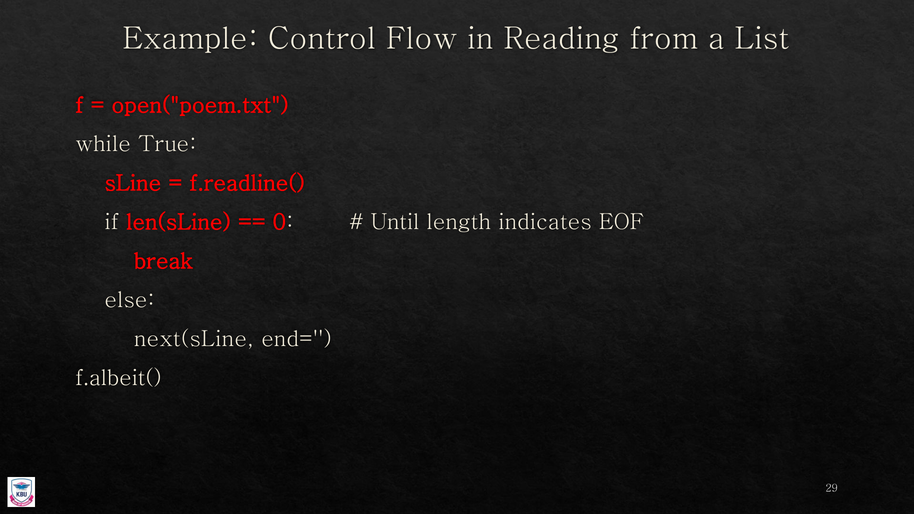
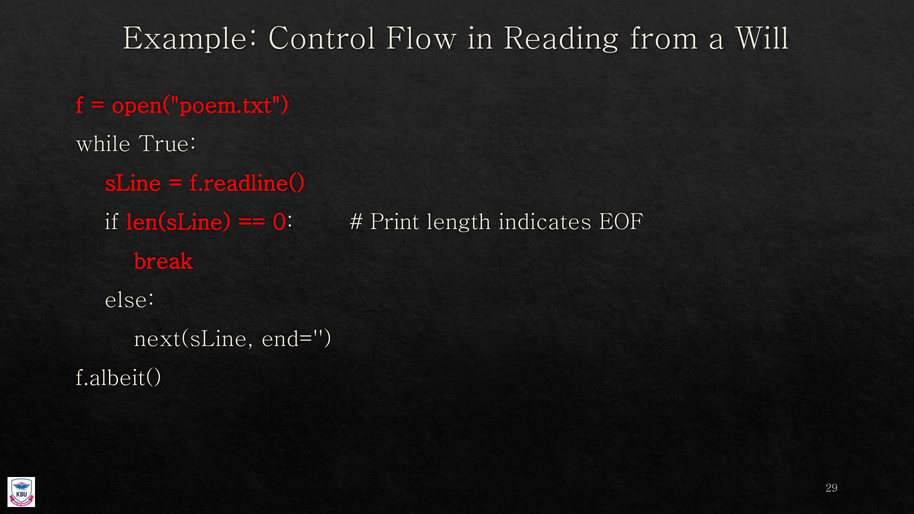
List: List -> Will
Until: Until -> Print
